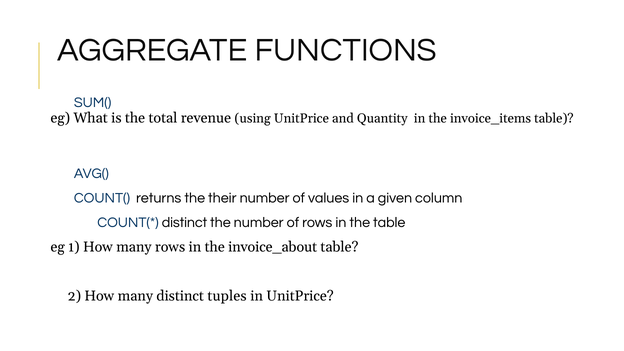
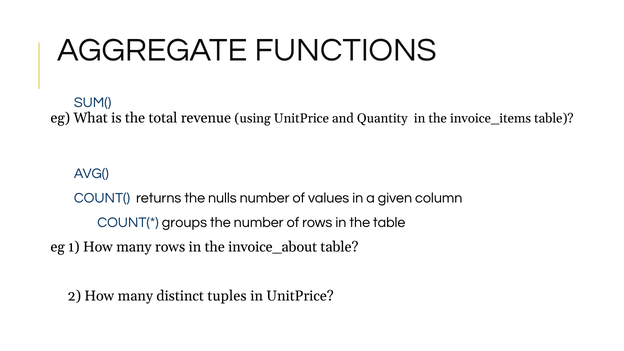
their: their -> nulls
distinct at (185, 223): distinct -> groups
